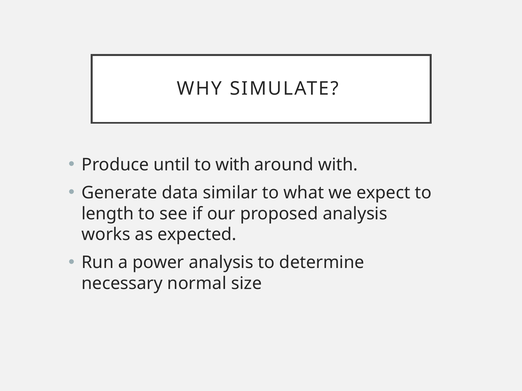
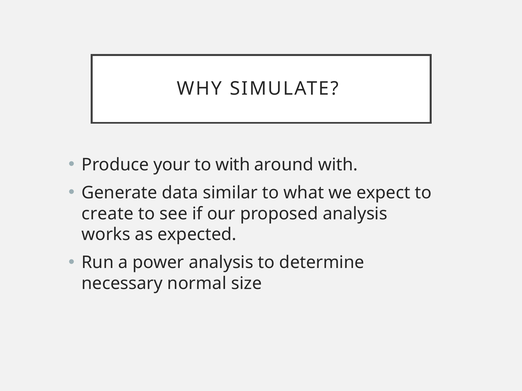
until: until -> your
length: length -> create
